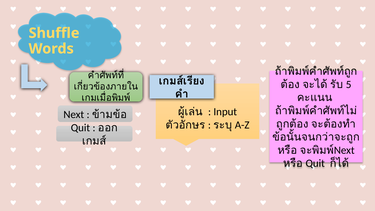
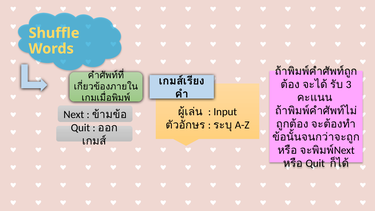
5: 5 -> 3
